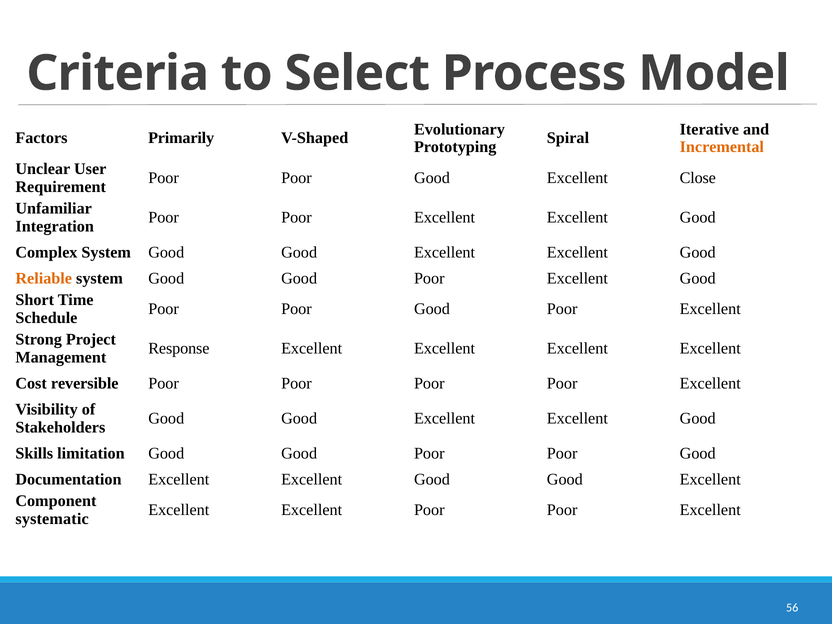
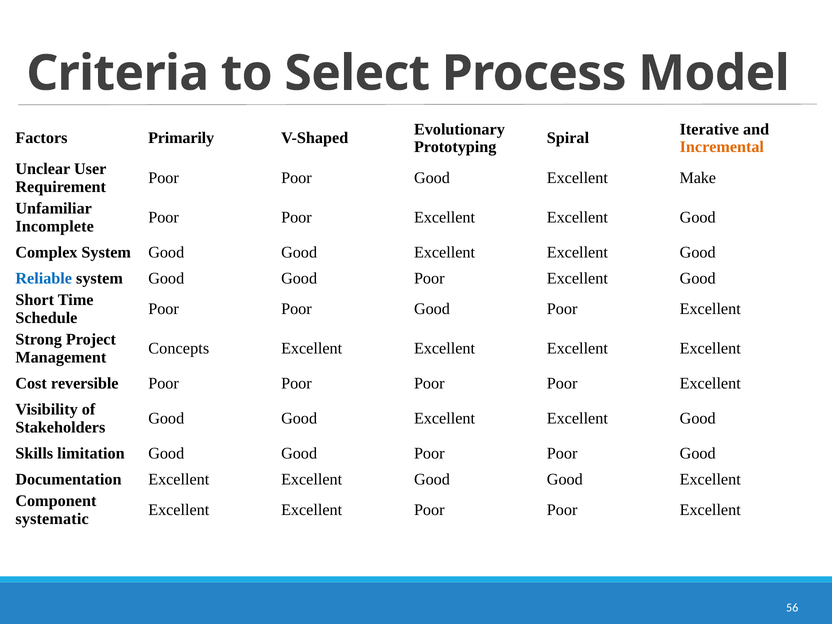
Close: Close -> Make
Integration: Integration -> Incomplete
Reliable colour: orange -> blue
Response: Response -> Concepts
